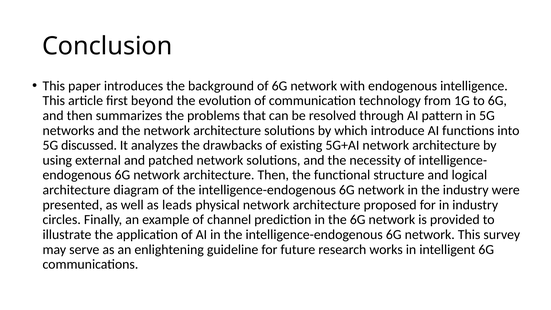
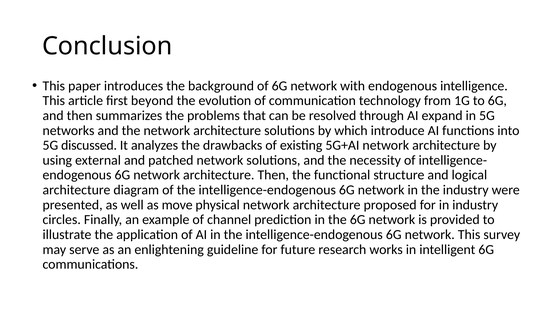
pattern: pattern -> expand
leads: leads -> move
